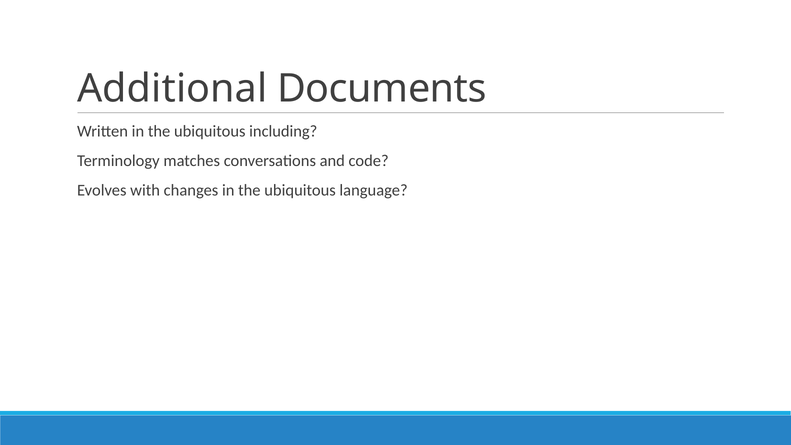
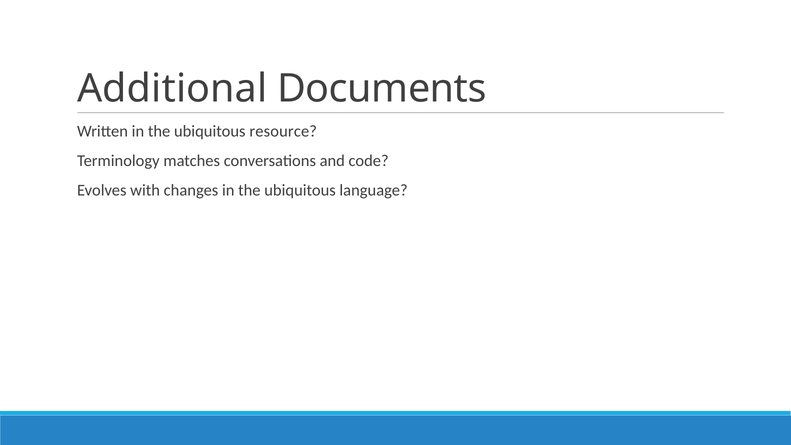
including: including -> resource
